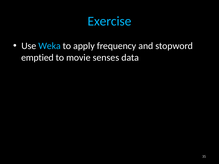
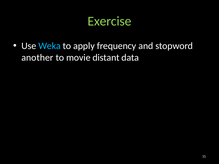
Exercise colour: light blue -> light green
emptied: emptied -> another
senses: senses -> distant
